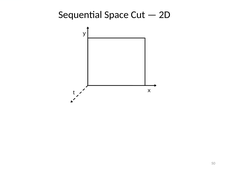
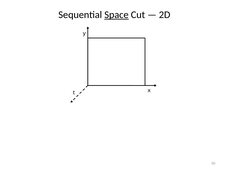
Space underline: none -> present
